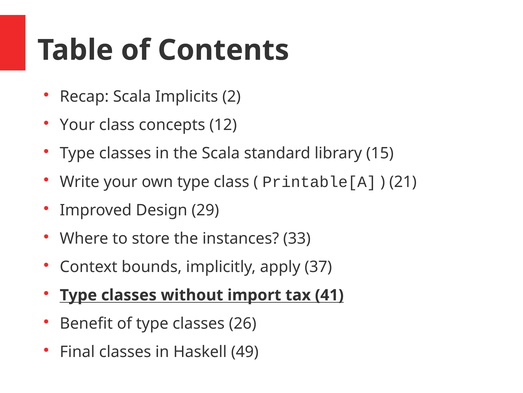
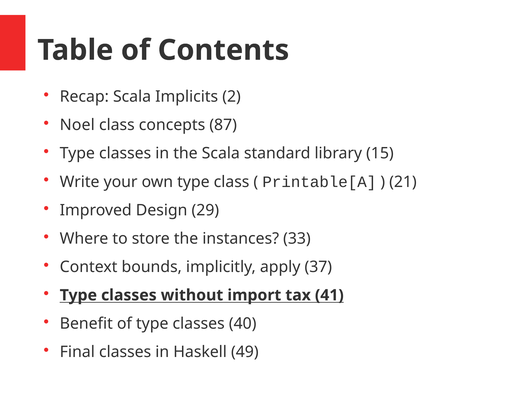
Your at (77, 125): Your -> Noel
12: 12 -> 87
26: 26 -> 40
